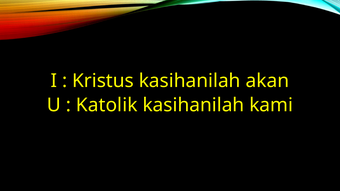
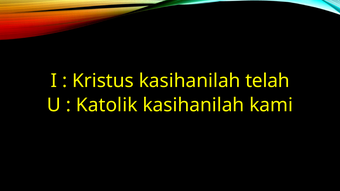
akan: akan -> telah
